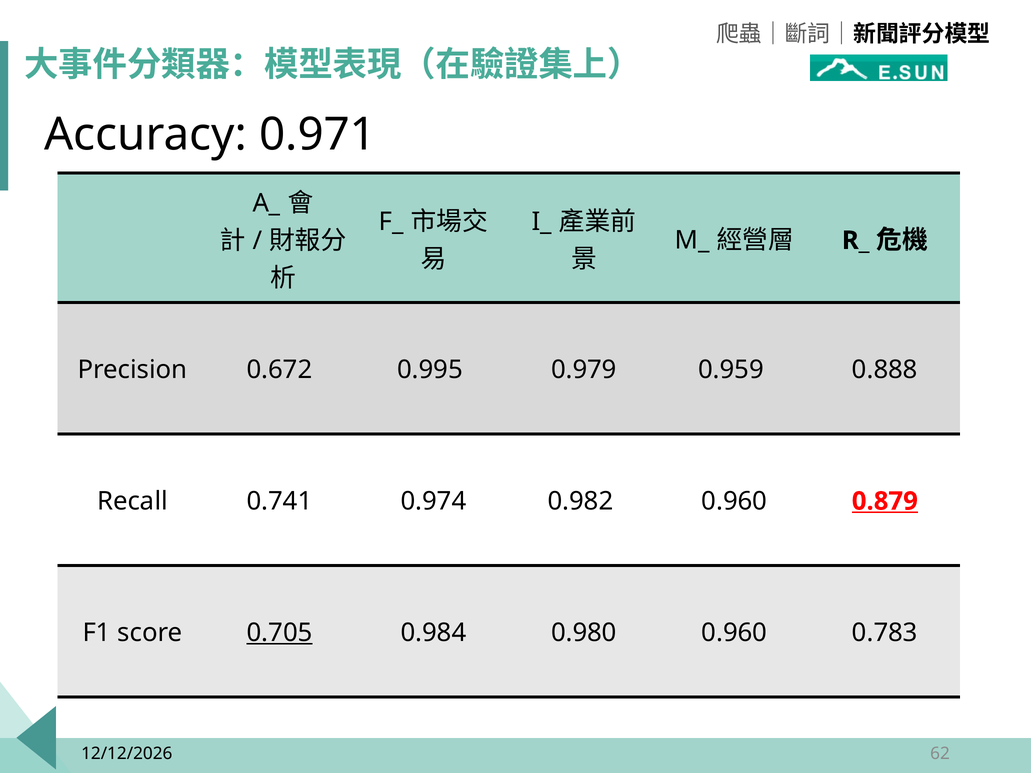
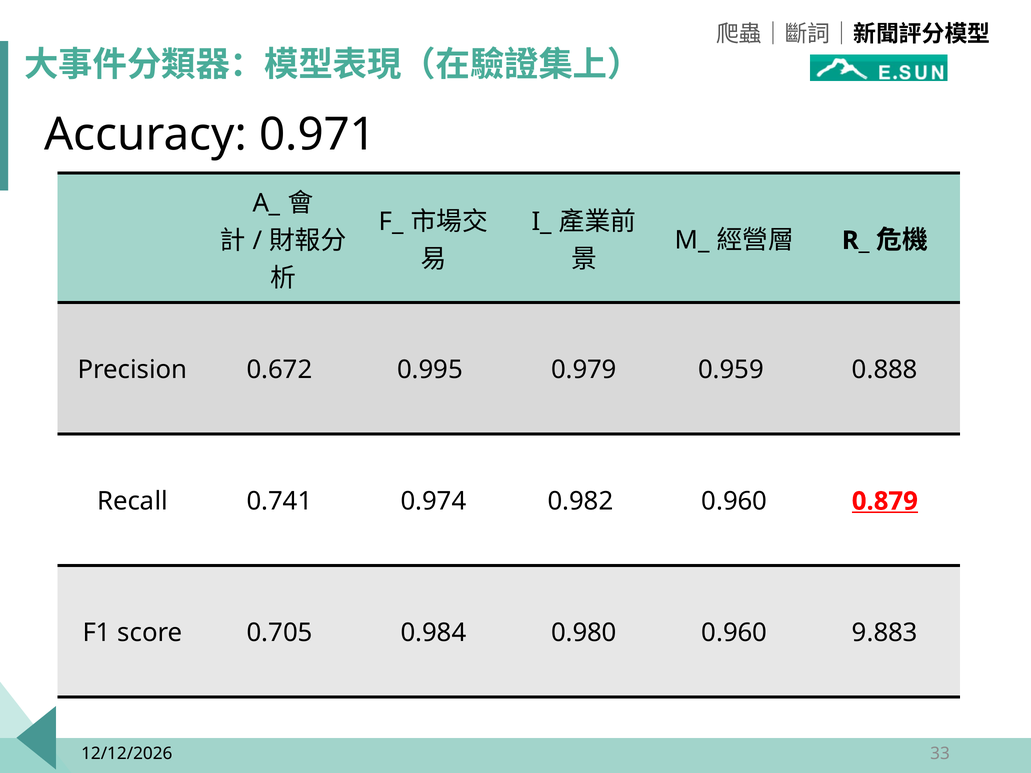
0.705 underline: present -> none
0.783: 0.783 -> 9.883
62: 62 -> 33
